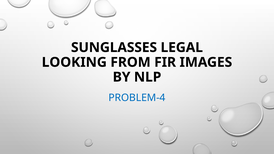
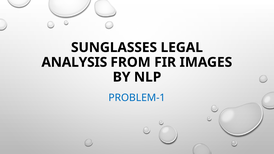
LOOKING: LOOKING -> ANALYSIS
PROBLEM-4: PROBLEM-4 -> PROBLEM-1
